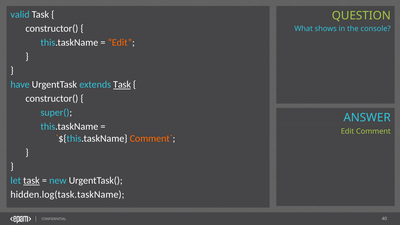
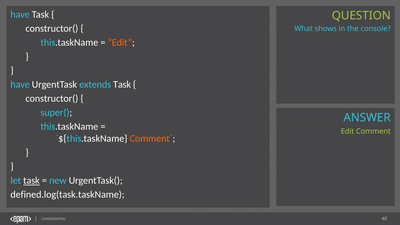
valid at (20, 15): valid -> have
Task at (122, 85) underline: present -> none
hidden.log(task.taskName: hidden.log(task.taskName -> defined.log(task.taskName
